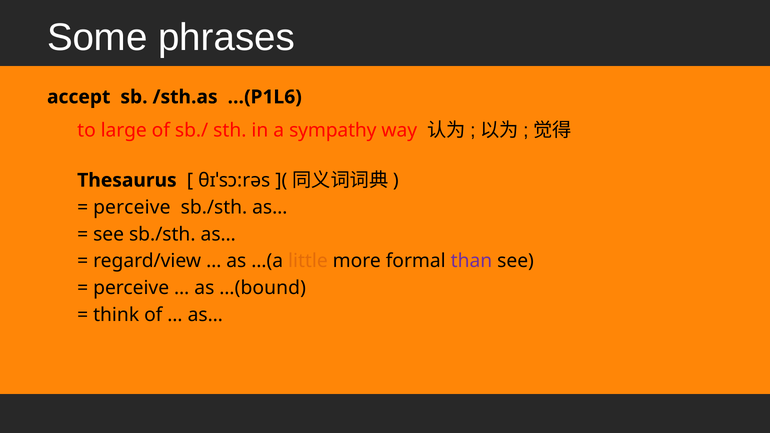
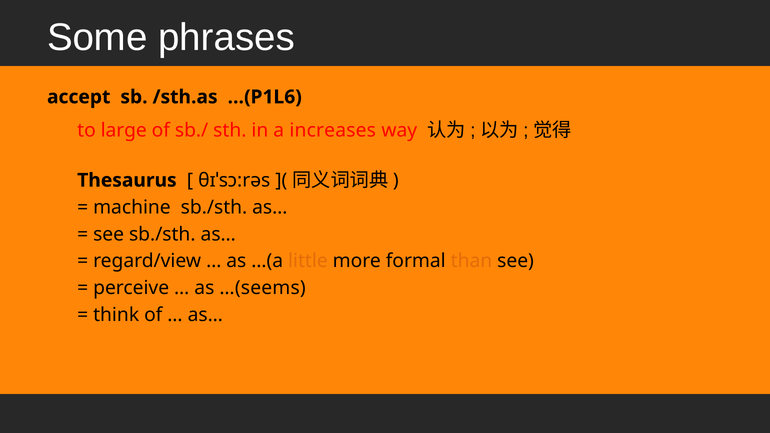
sympathy: sympathy -> increases
perceive at (132, 207): perceive -> machine
than colour: purple -> orange
…(bound: …(bound -> …(seems
